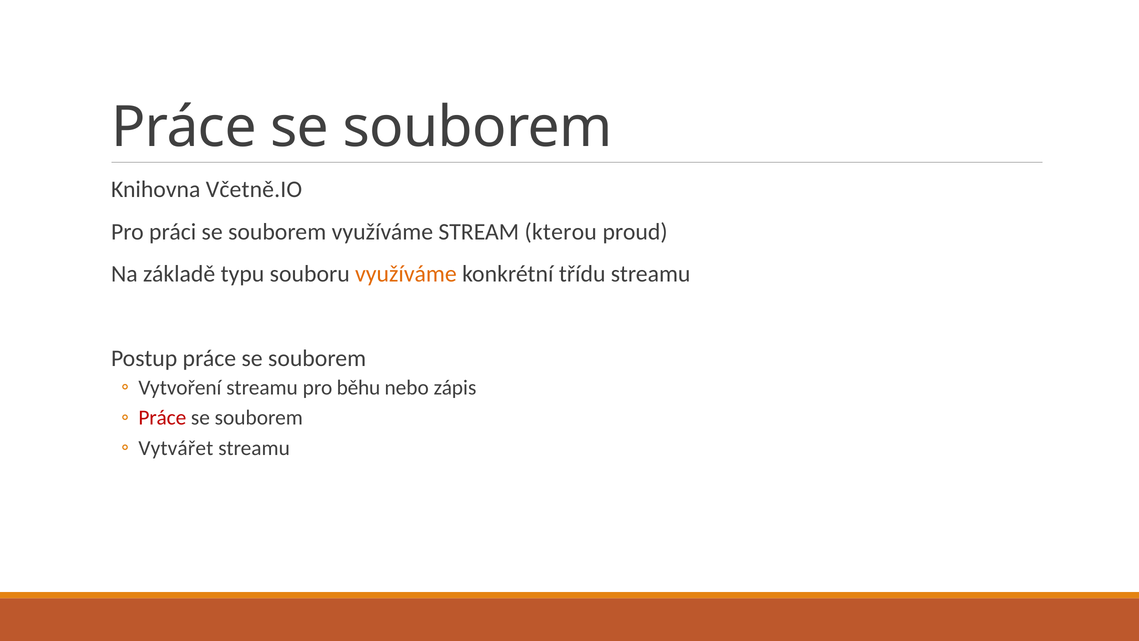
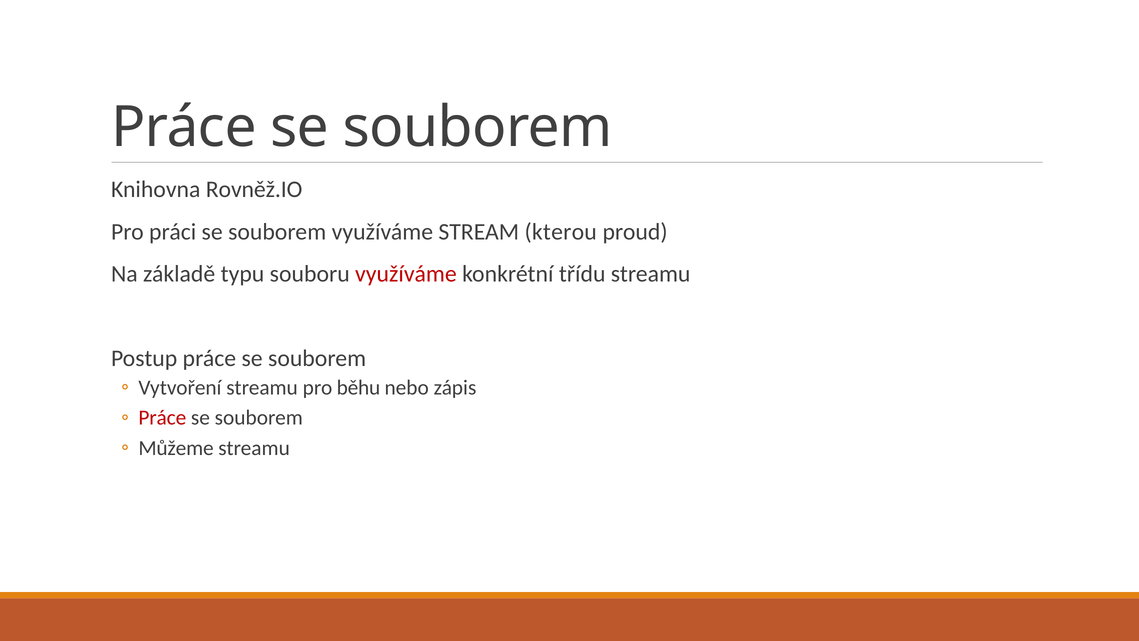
Včetně.IO: Včetně.IO -> Rovněž.IO
využíváme at (406, 274) colour: orange -> red
Vytvářet: Vytvářet -> Můžeme
